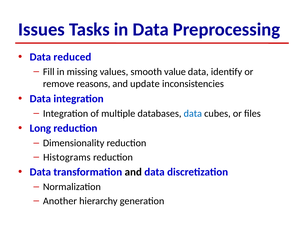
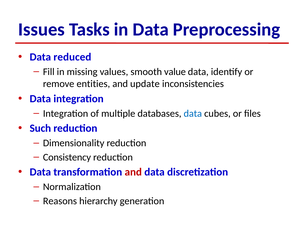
reasons: reasons -> entities
Long: Long -> Such
Histograms: Histograms -> Consistency
and at (133, 172) colour: black -> red
Another: Another -> Reasons
